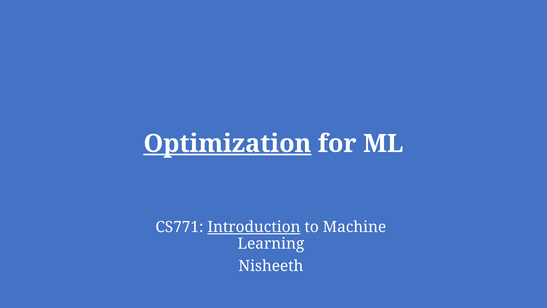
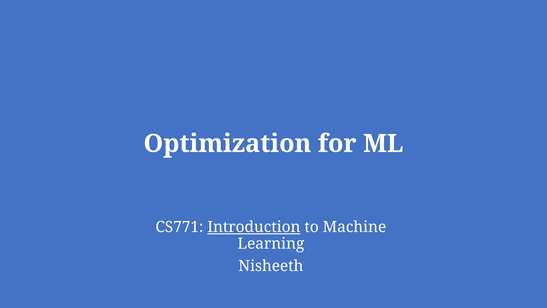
Optimization underline: present -> none
